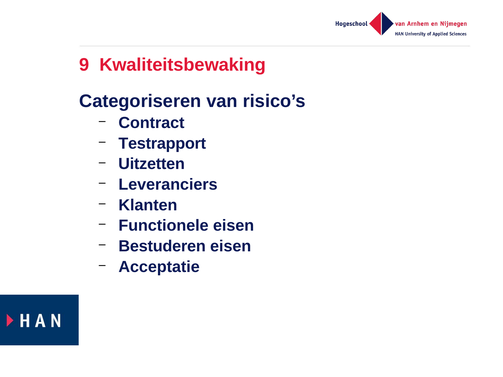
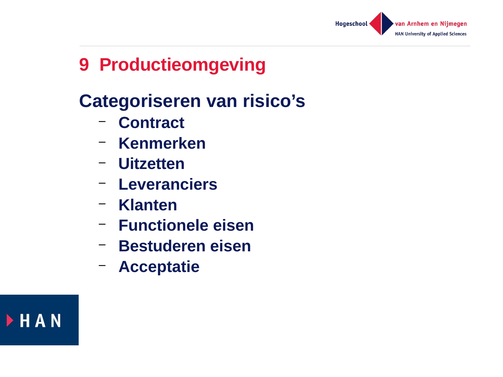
Kwaliteitsbewaking: Kwaliteitsbewaking -> Productieomgeving
Testrapport: Testrapport -> Kenmerken
